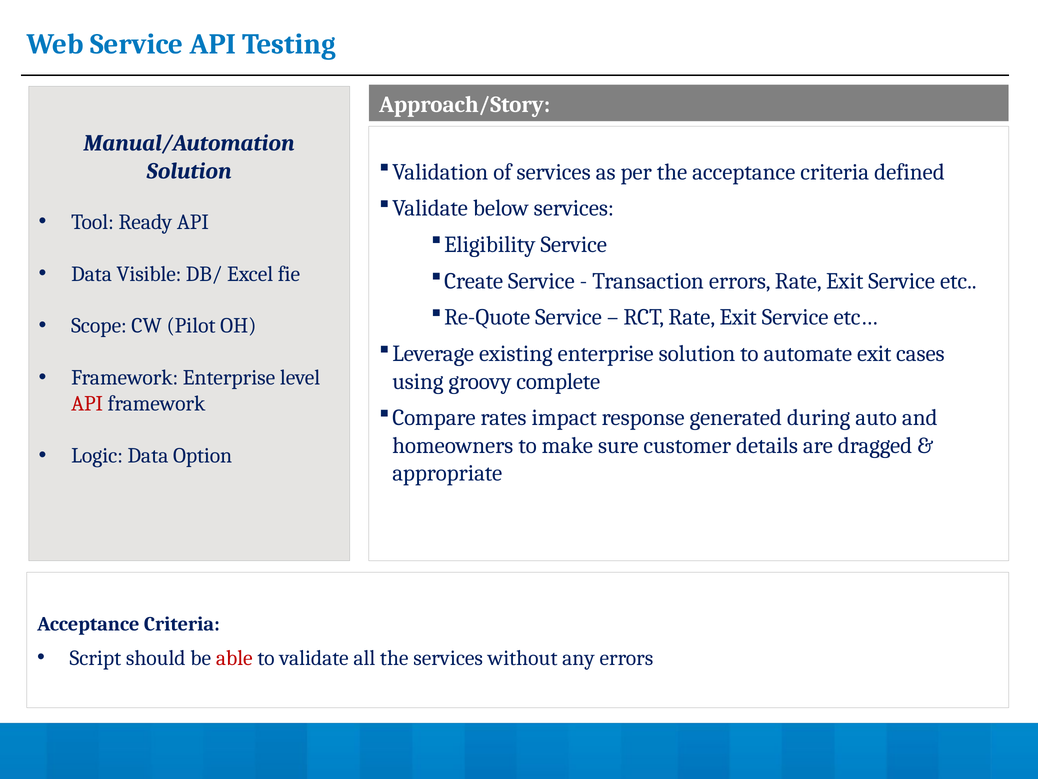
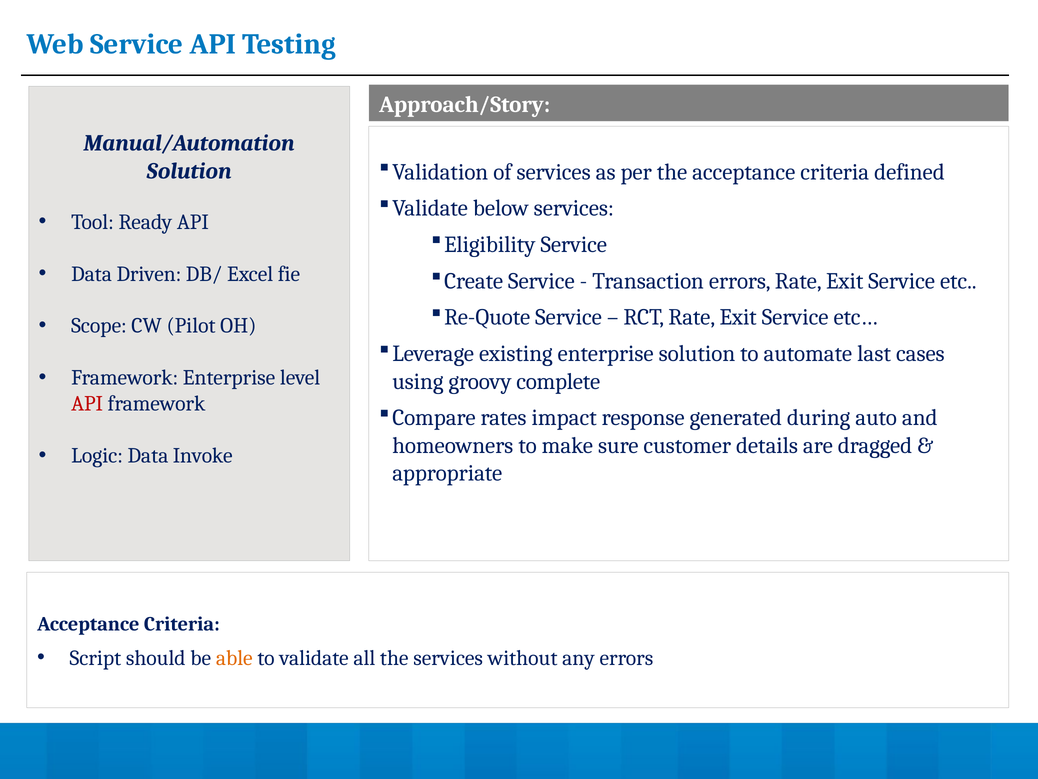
Visible: Visible -> Driven
automate exit: exit -> last
Option: Option -> Invoke
able colour: red -> orange
